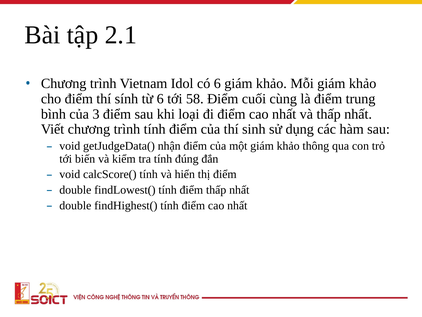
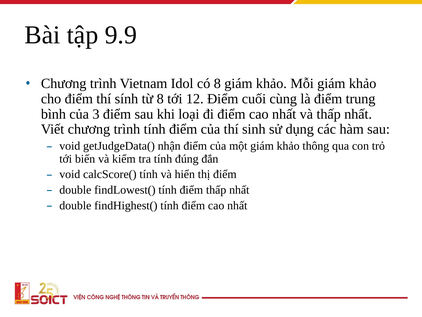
2.1: 2.1 -> 9.9
có 6: 6 -> 8
từ 6: 6 -> 8
58: 58 -> 12
